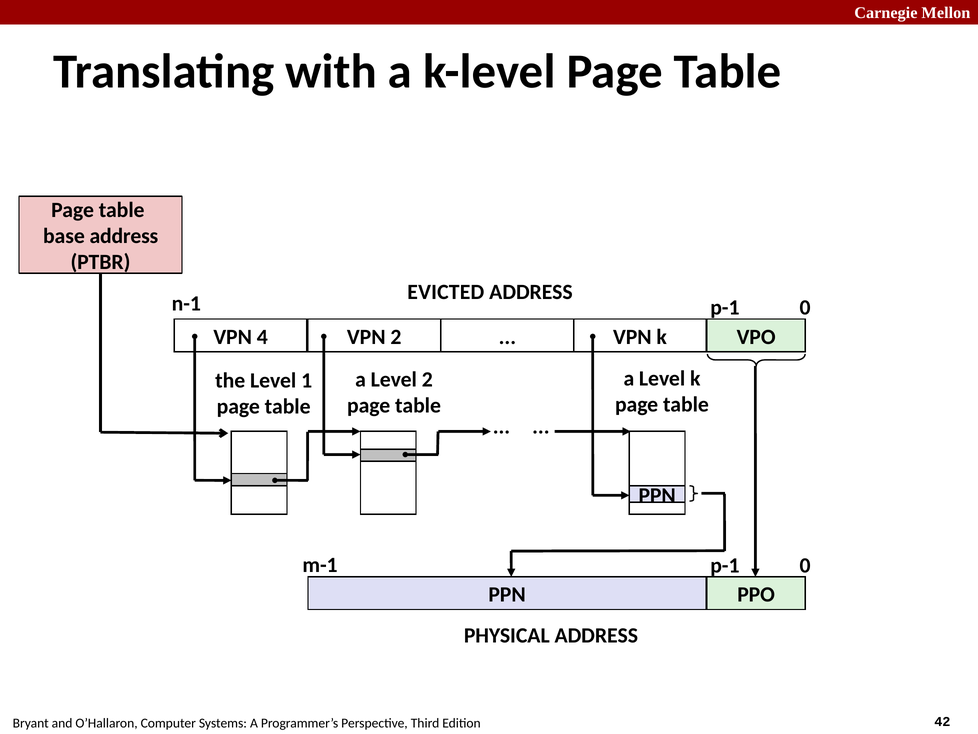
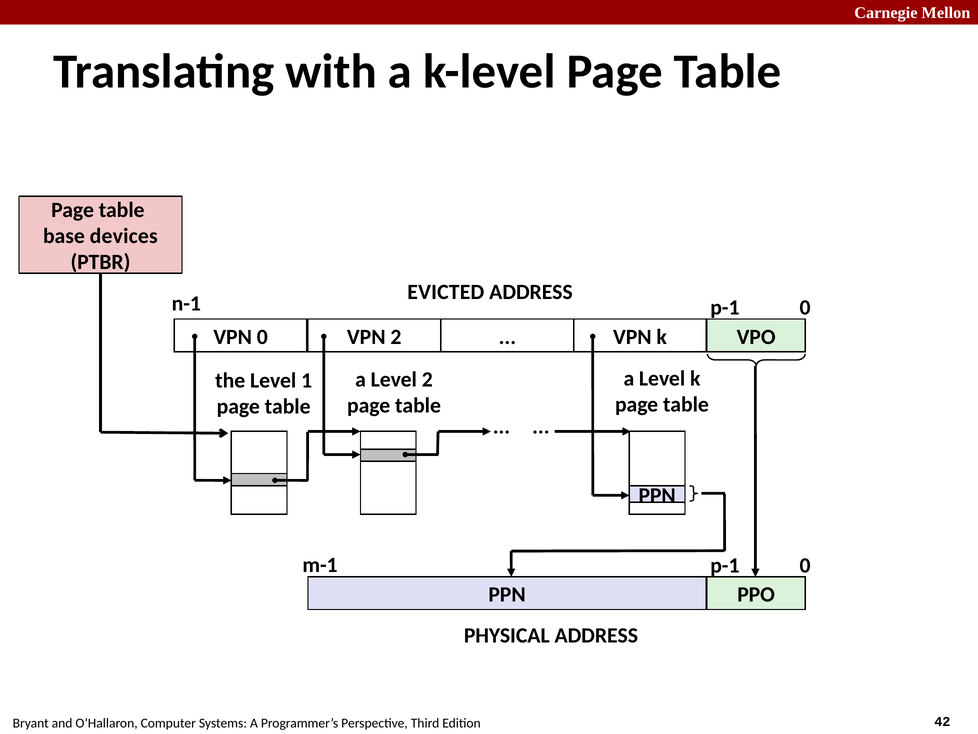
base address: address -> devices
VPN 4: 4 -> 0
